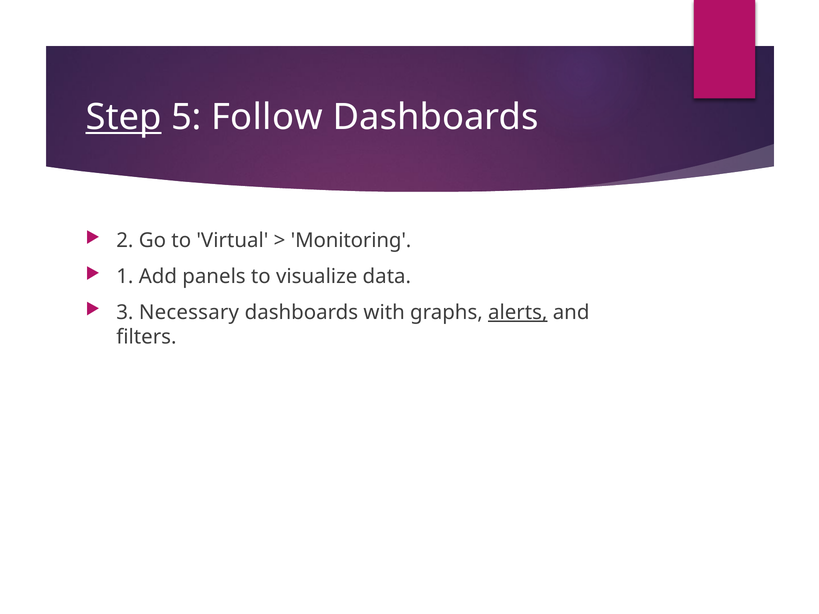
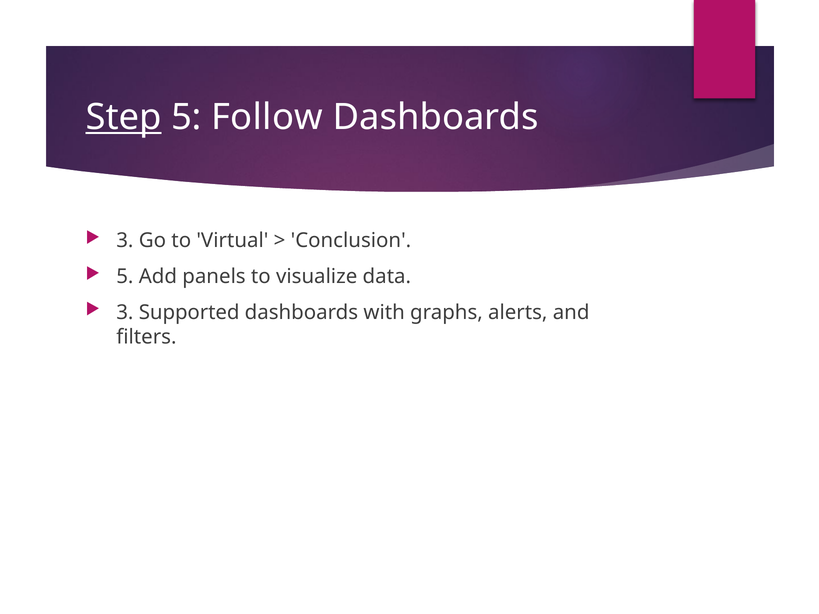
2 at (125, 241): 2 -> 3
Monitoring: Monitoring -> Conclusion
1 at (125, 277): 1 -> 5
Necessary: Necessary -> Supported
alerts underline: present -> none
